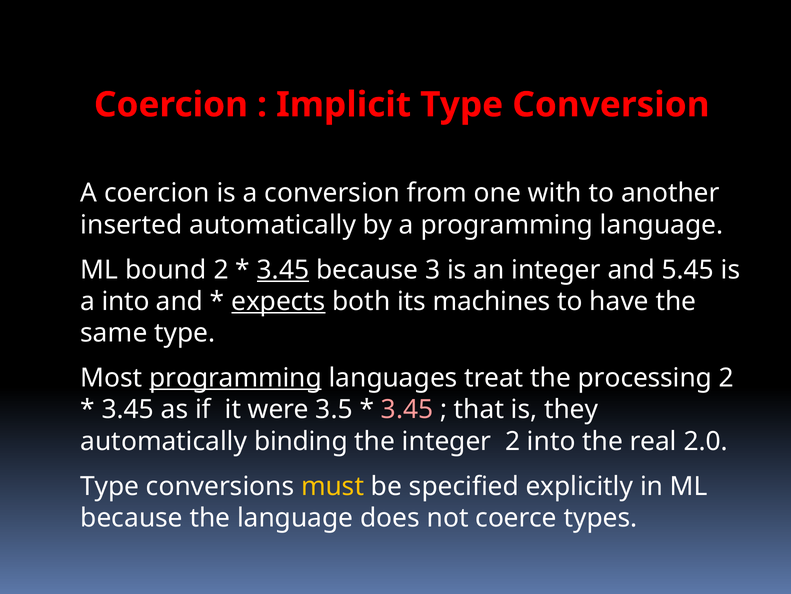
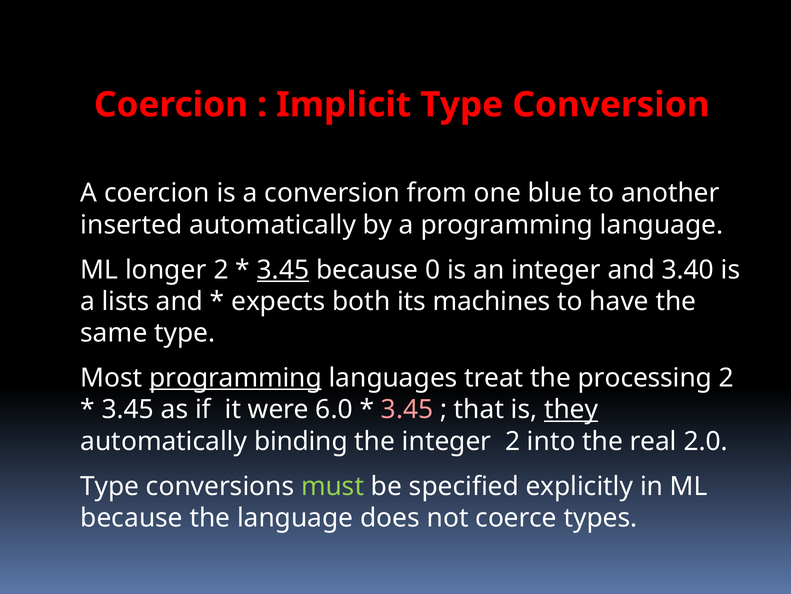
with: with -> blue
bound: bound -> longer
3: 3 -> 0
5.45: 5.45 -> 3.40
a into: into -> lists
expects underline: present -> none
3.5: 3.5 -> 6.0
they underline: none -> present
must colour: yellow -> light green
